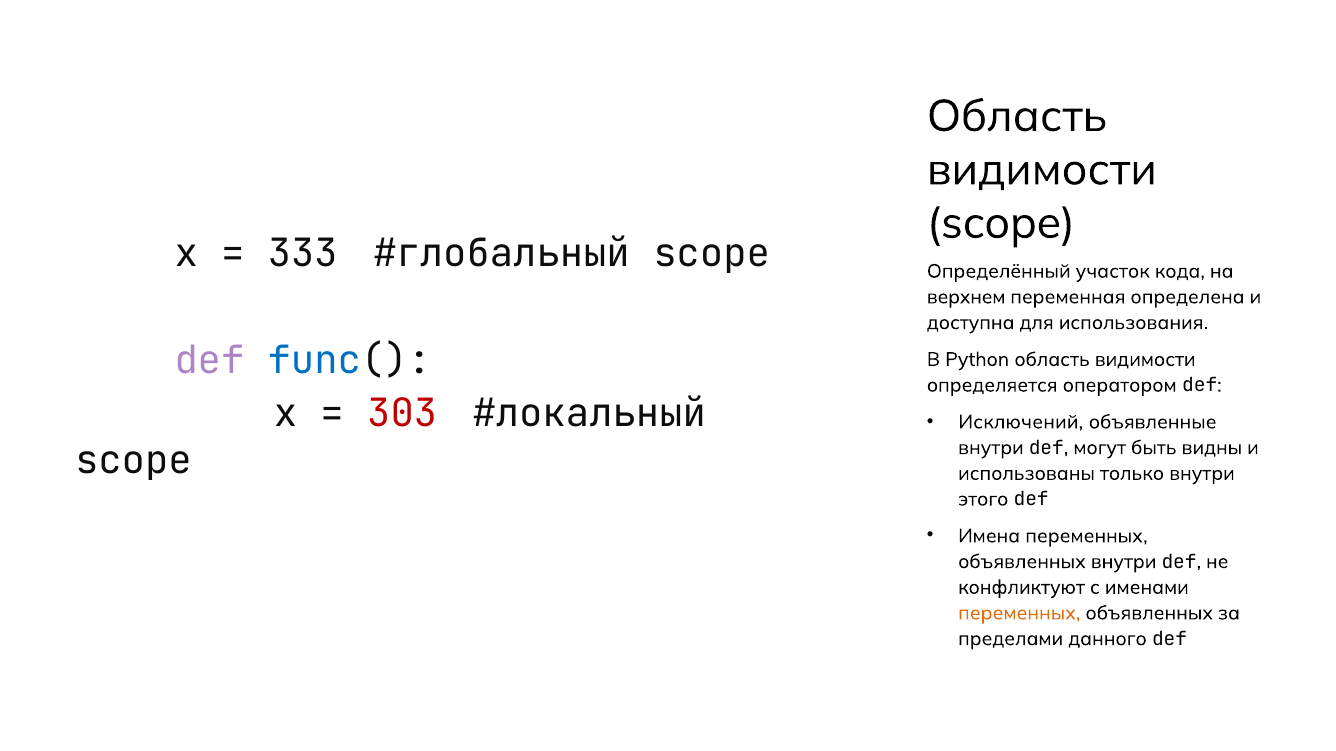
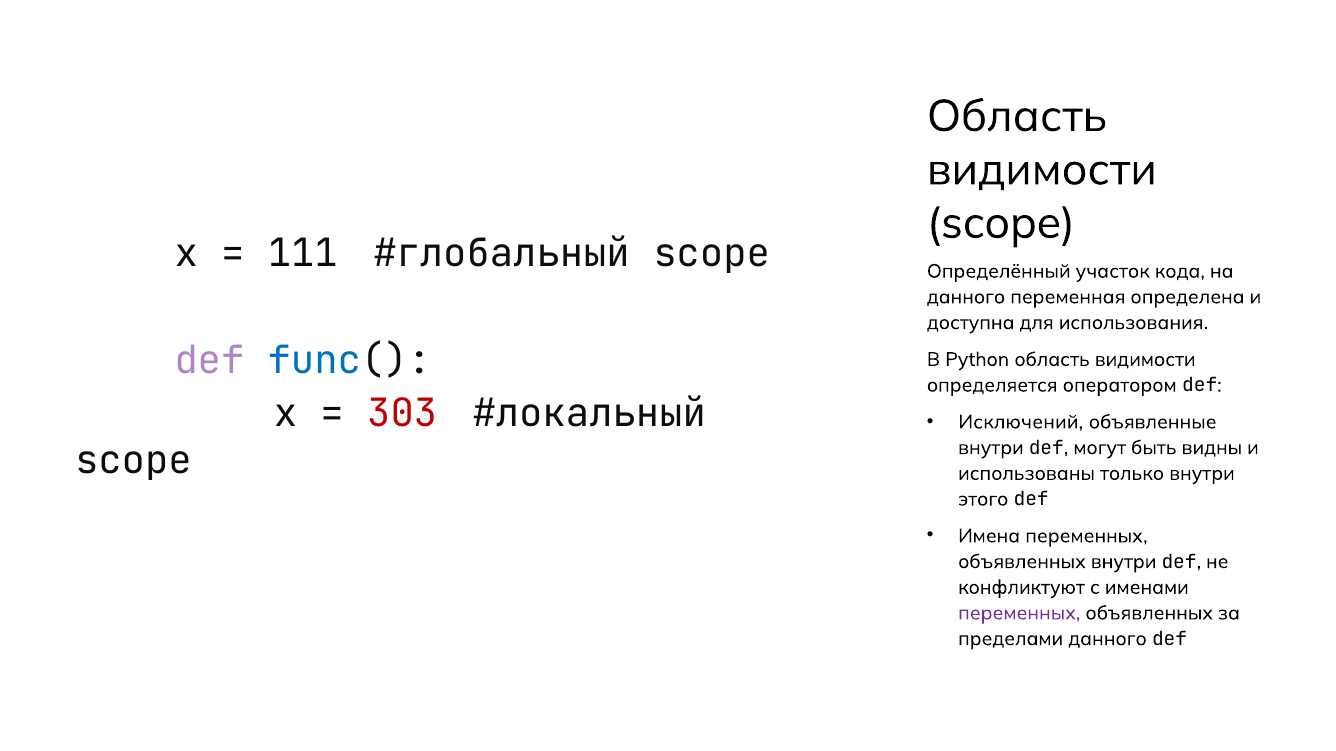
333: 333 -> 111
верхнем at (966, 297): верхнем -> данного
переменных at (1019, 613) colour: orange -> purple
